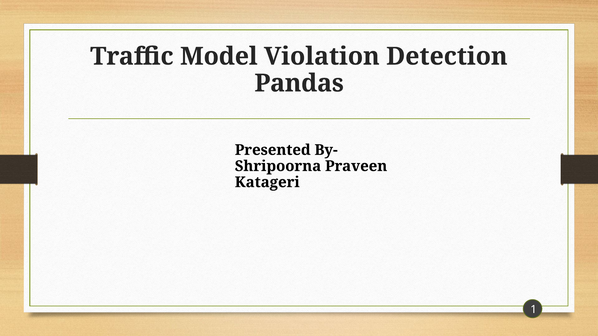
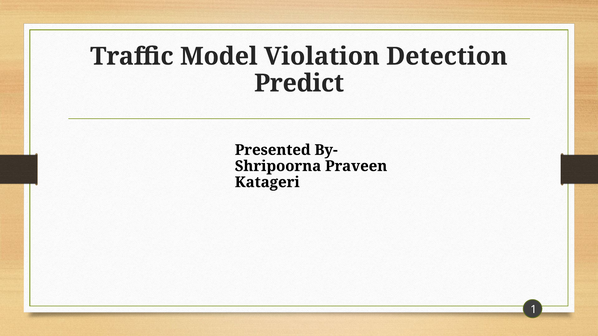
Pandas: Pandas -> Predict
